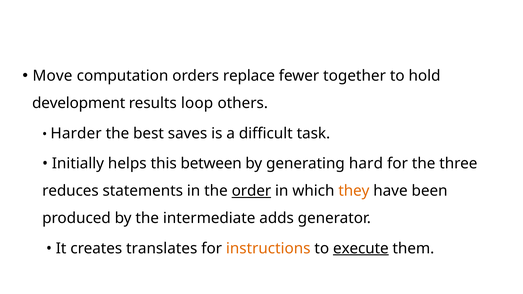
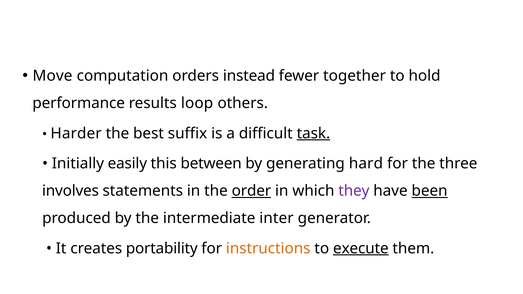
replace: replace -> instead
development: development -> performance
saves: saves -> suffix
task underline: none -> present
helps: helps -> easily
reduces: reduces -> involves
they colour: orange -> purple
been underline: none -> present
adds: adds -> inter
translates: translates -> portability
